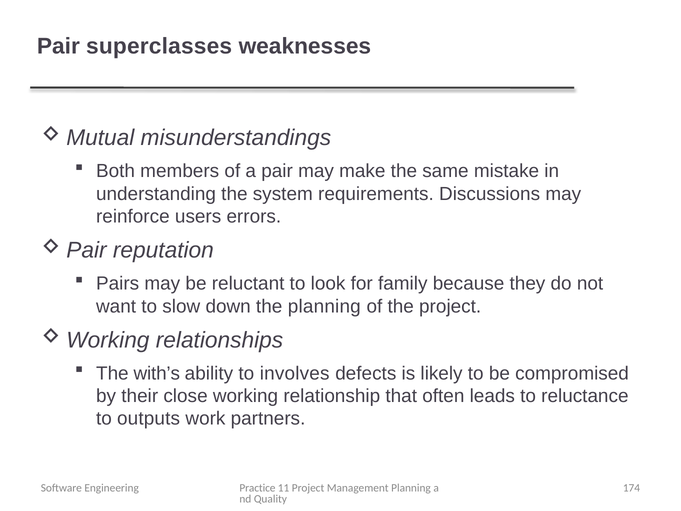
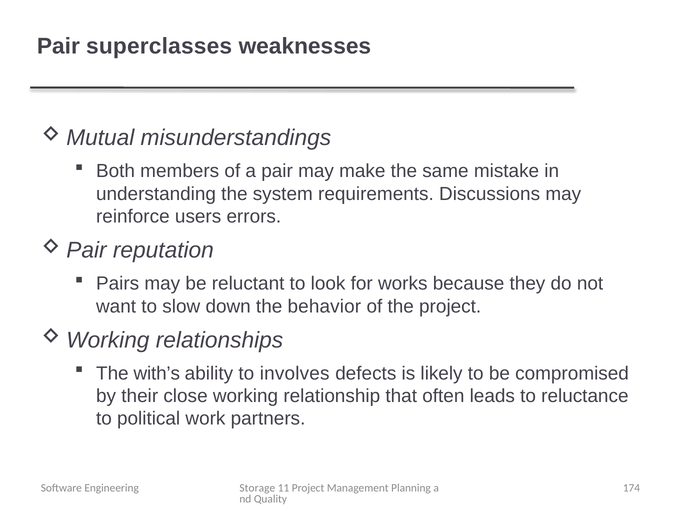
family: family -> works
the planning: planning -> behavior
outputs: outputs -> political
Practice: Practice -> Storage
